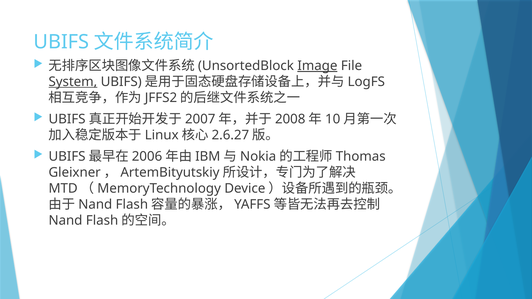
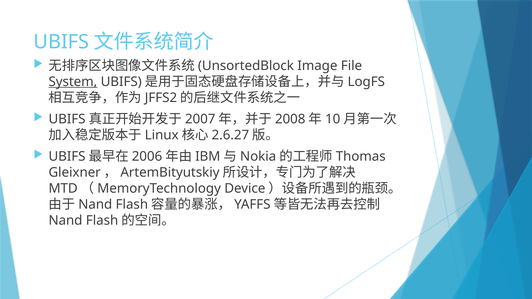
Image underline: present -> none
